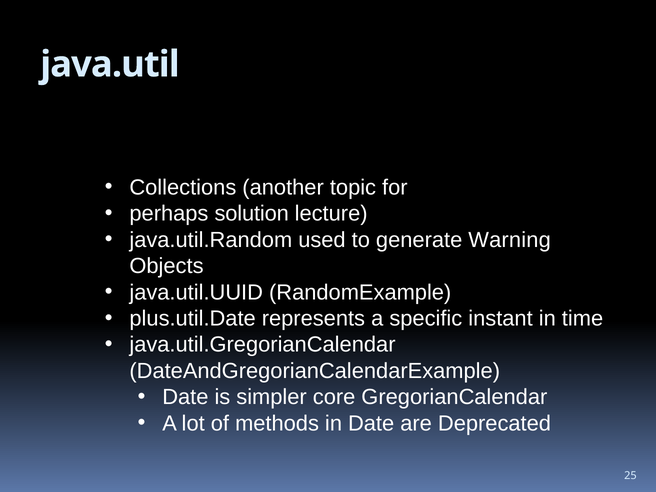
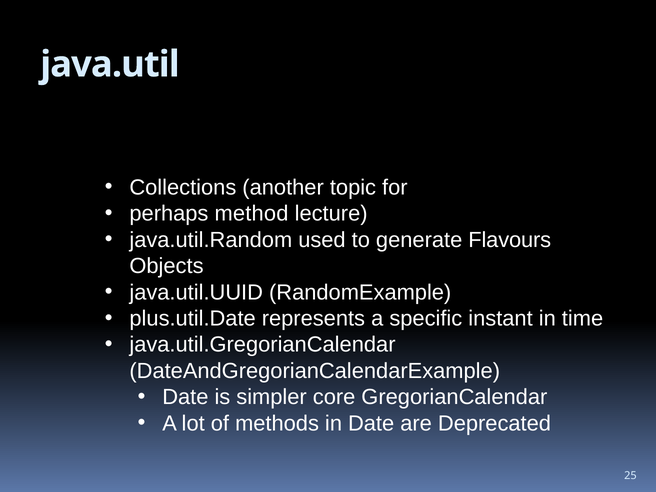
solution: solution -> method
Warning: Warning -> Flavours
